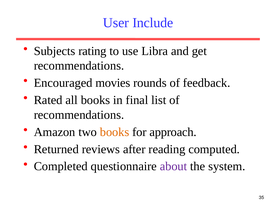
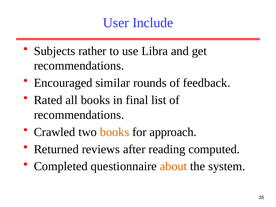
rating: rating -> rather
movies: movies -> similar
Amazon: Amazon -> Crawled
about colour: purple -> orange
